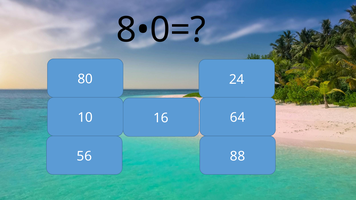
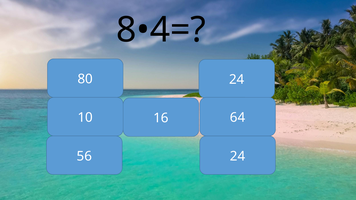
8•0=: 8•0= -> 8•4=
56 88: 88 -> 24
